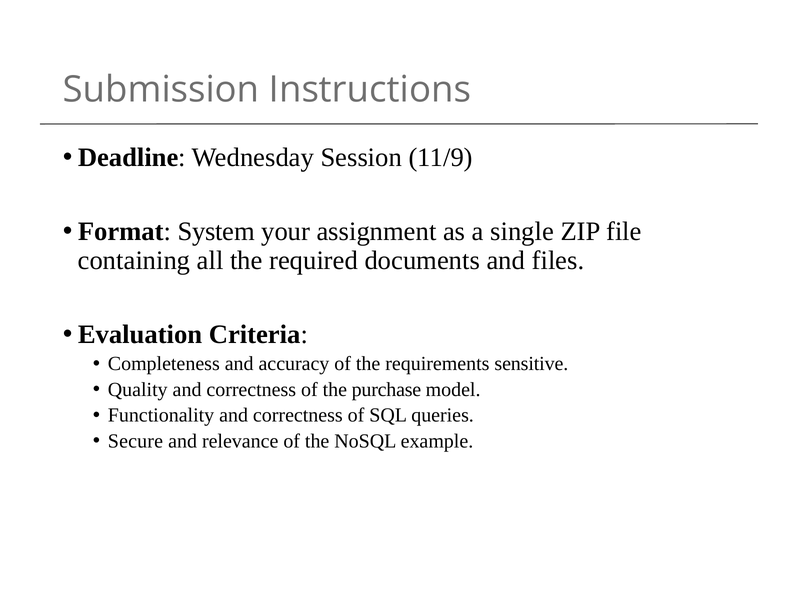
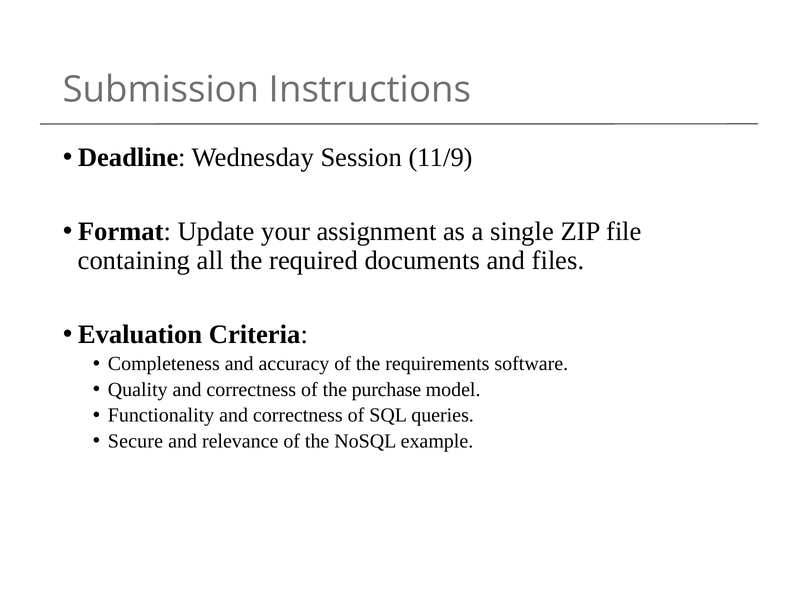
System: System -> Update
sensitive: sensitive -> software
